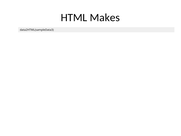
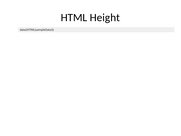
Makes: Makes -> Height
